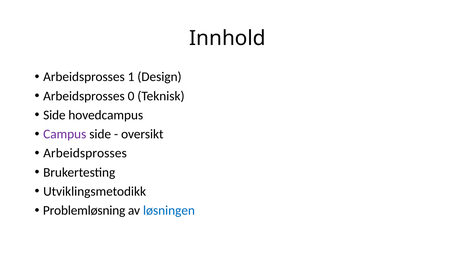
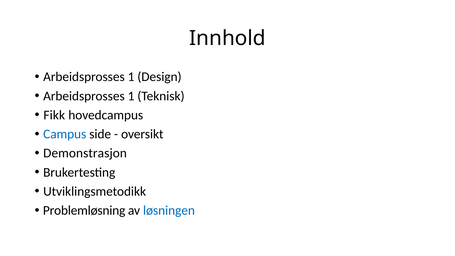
0 at (131, 96): 0 -> 1
Side at (54, 115): Side -> Fikk
Campus colour: purple -> blue
Arbeidsprosses at (85, 153): Arbeidsprosses -> Demonstrasjon
